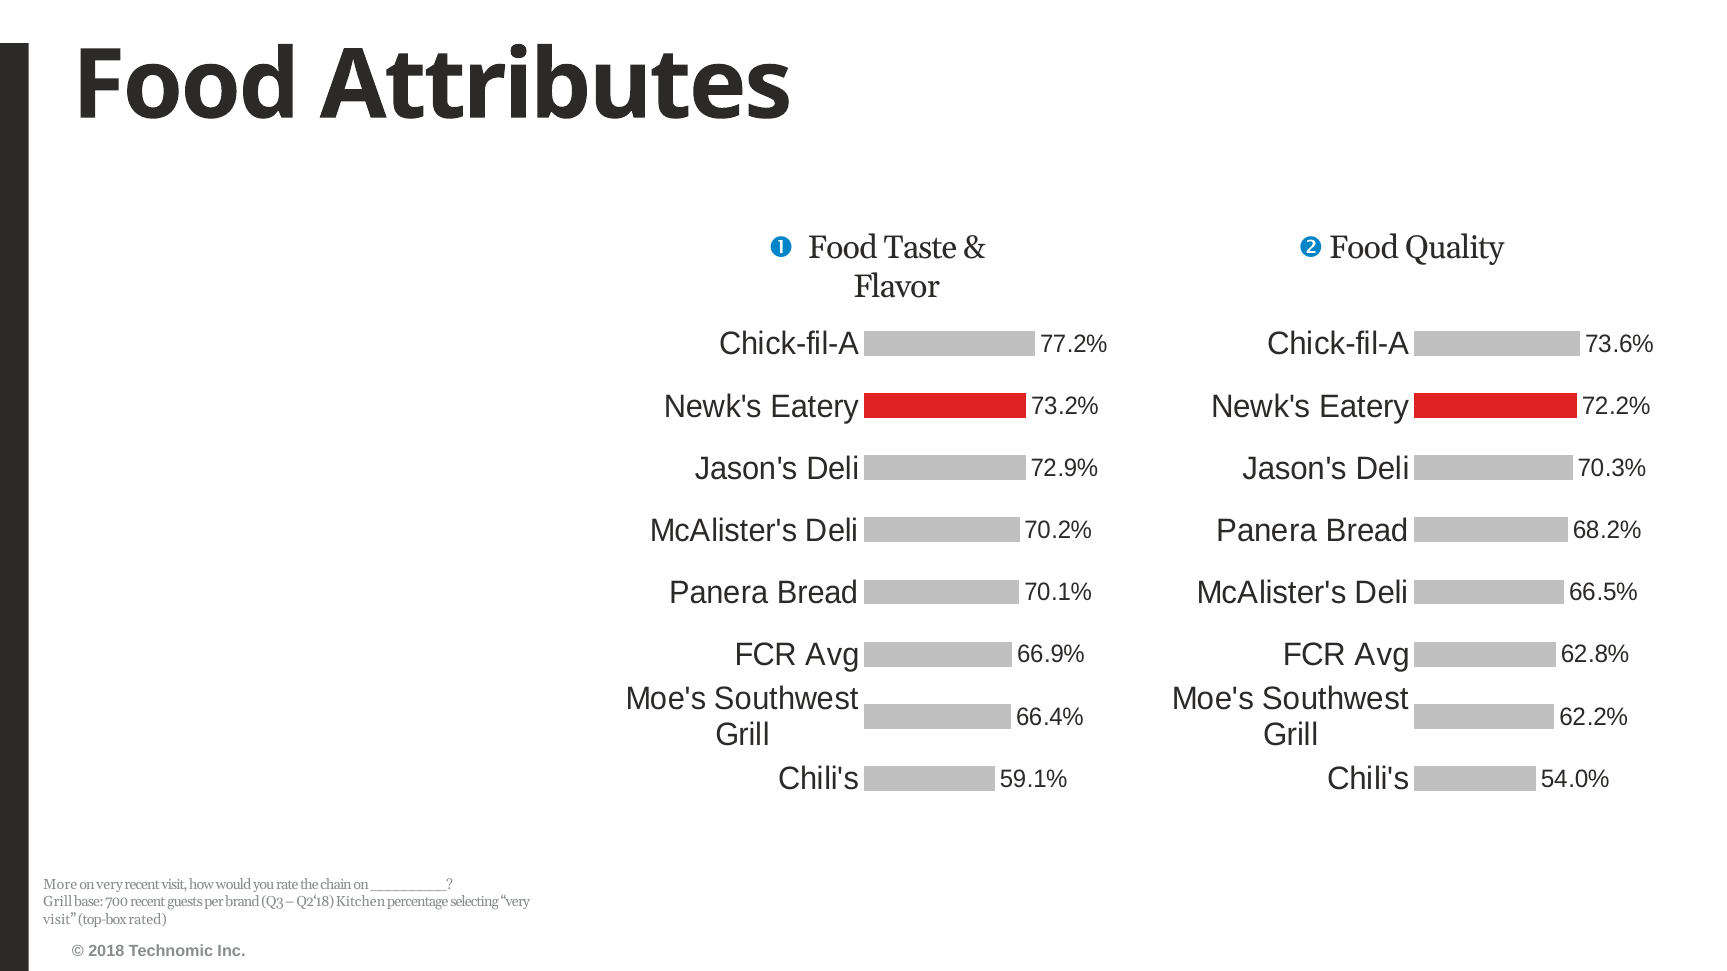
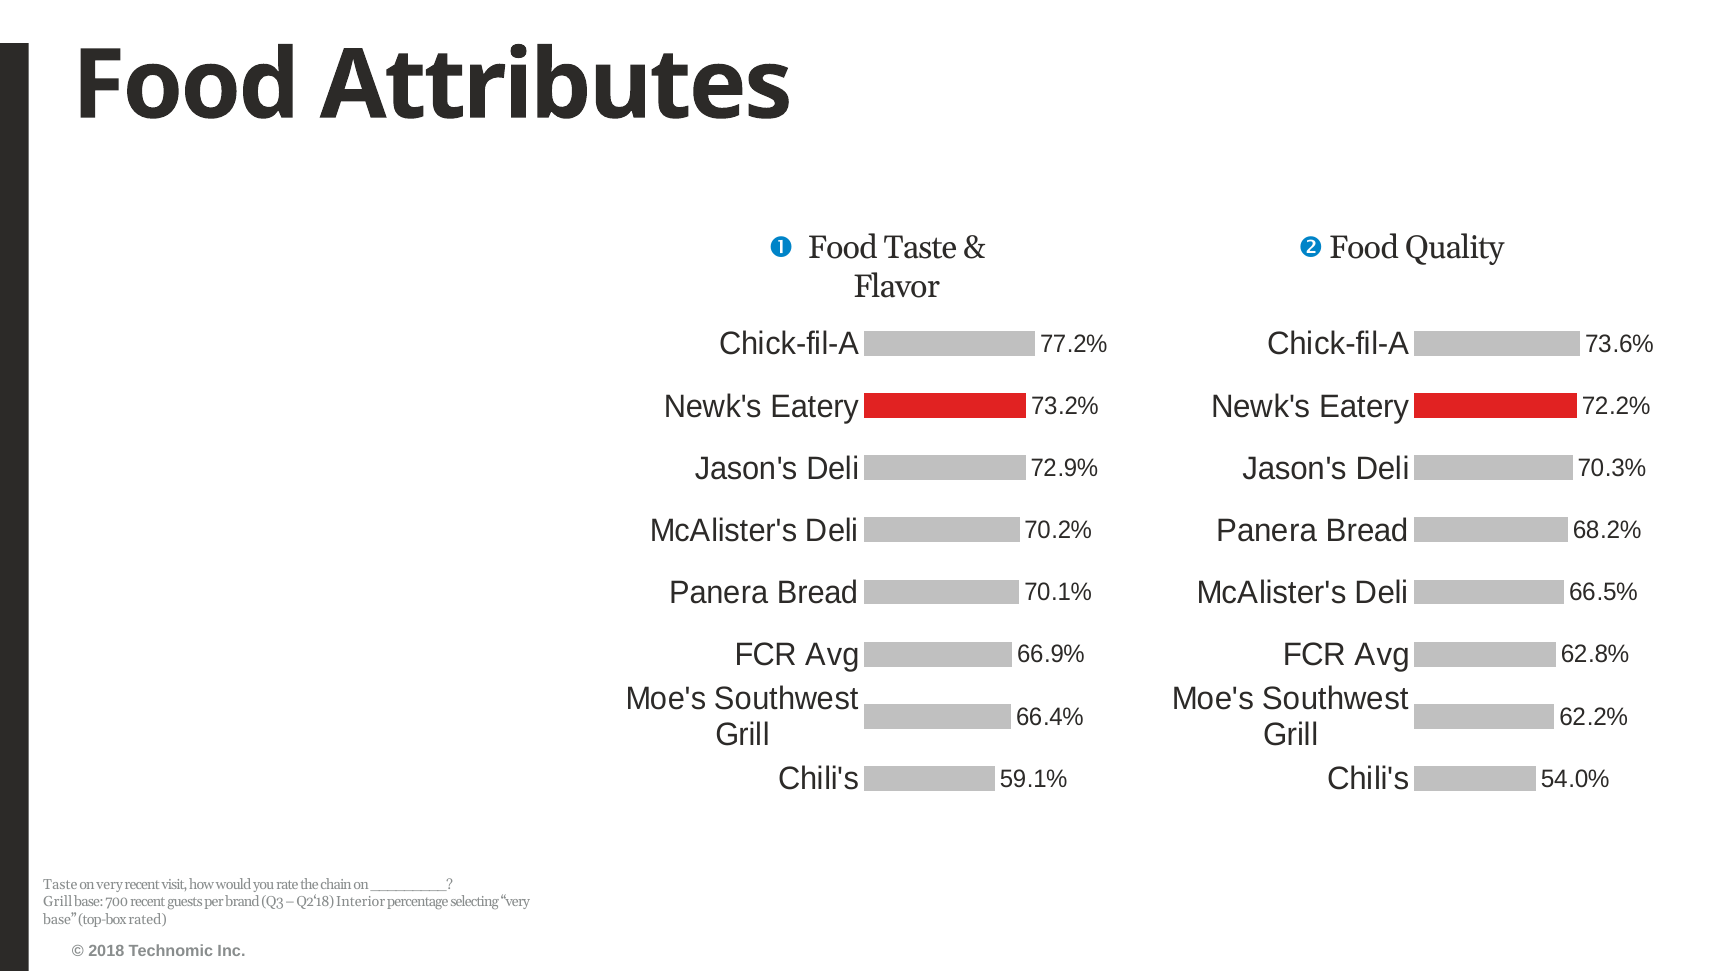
More at (60, 885): More -> Taste
Kitchen: Kitchen -> Interior
visit at (60, 920): visit -> base
